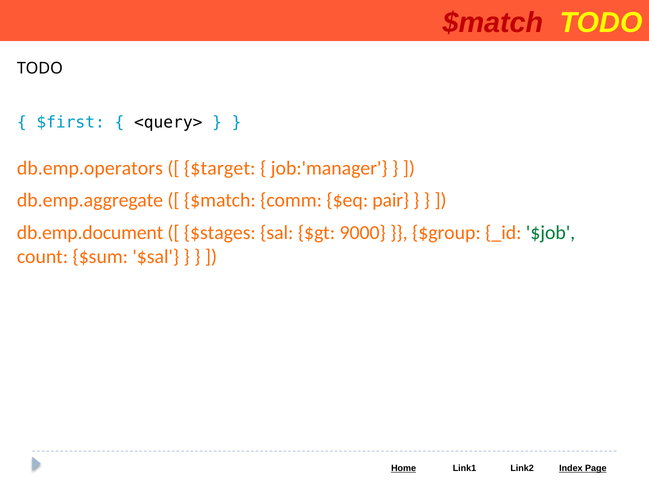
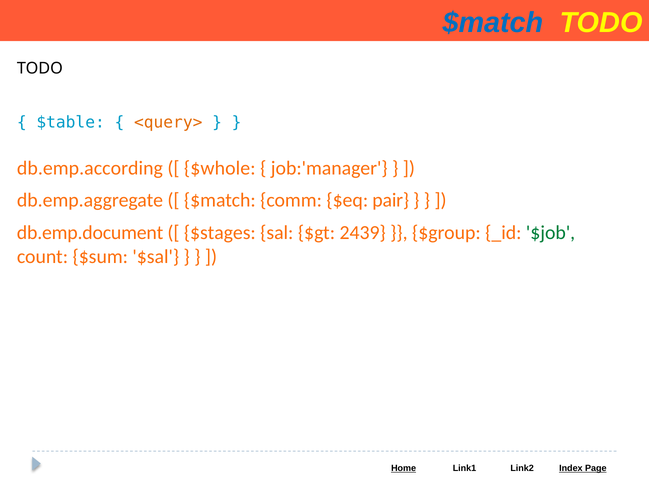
$match at (493, 23) colour: red -> blue
$first: $first -> $table
<query> colour: black -> orange
db.emp.operators: db.emp.operators -> db.emp.according
$target: $target -> $whole
9000: 9000 -> 2439
